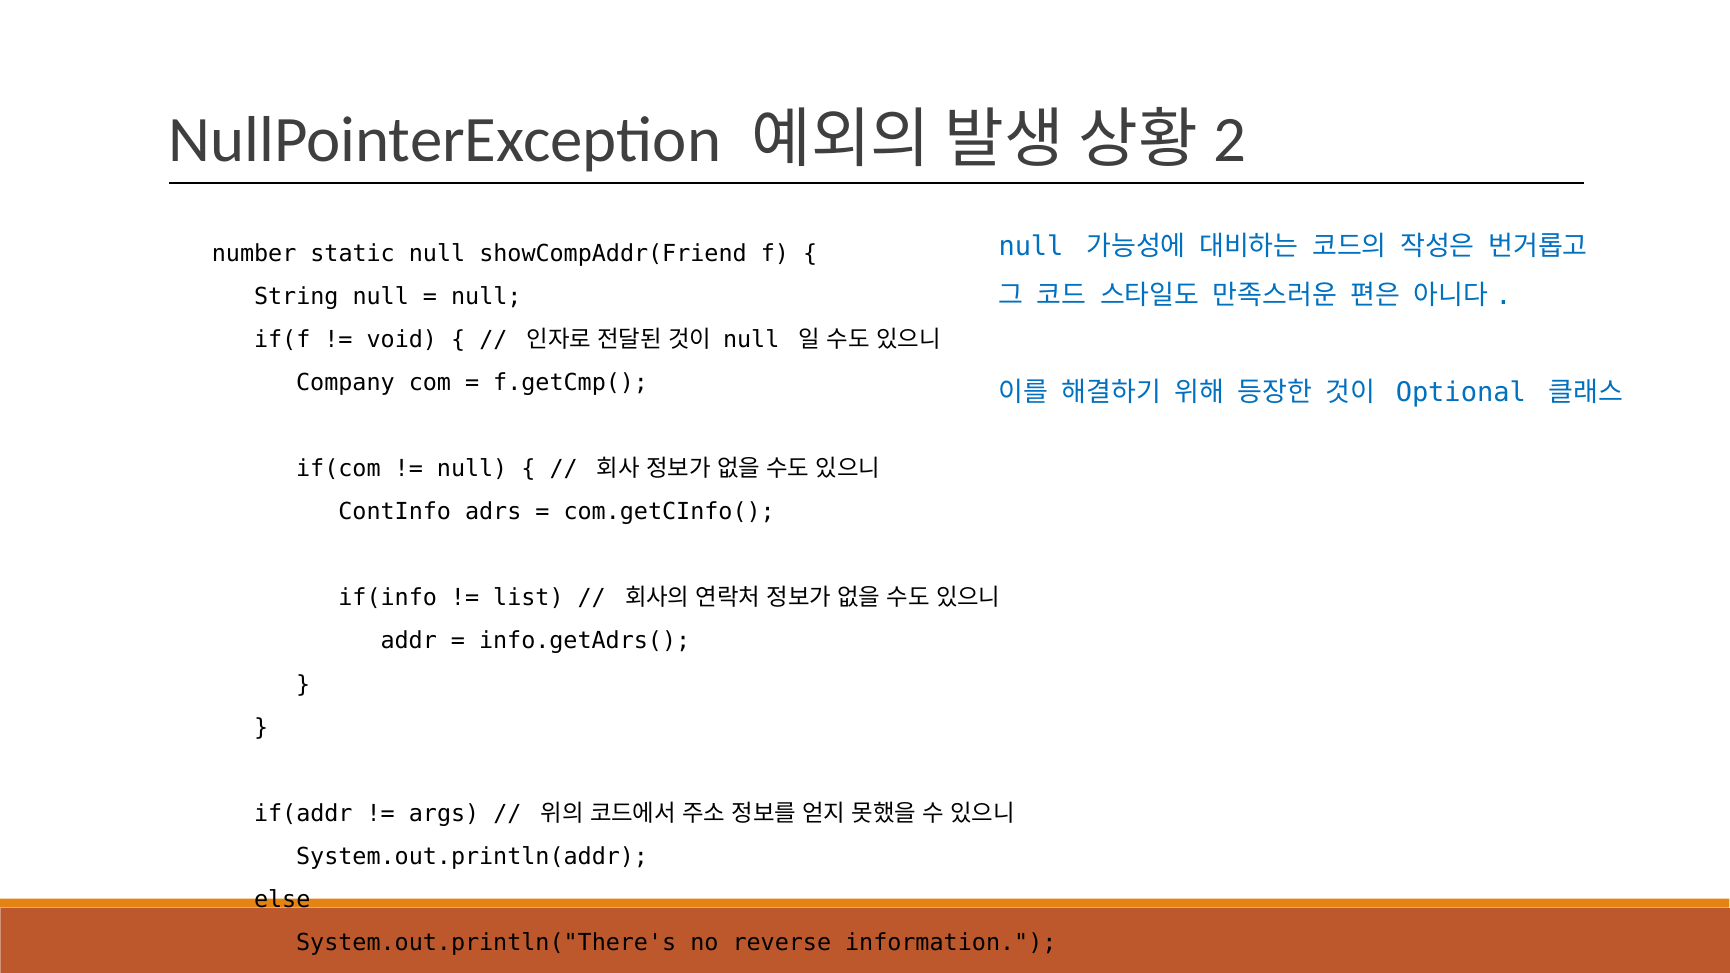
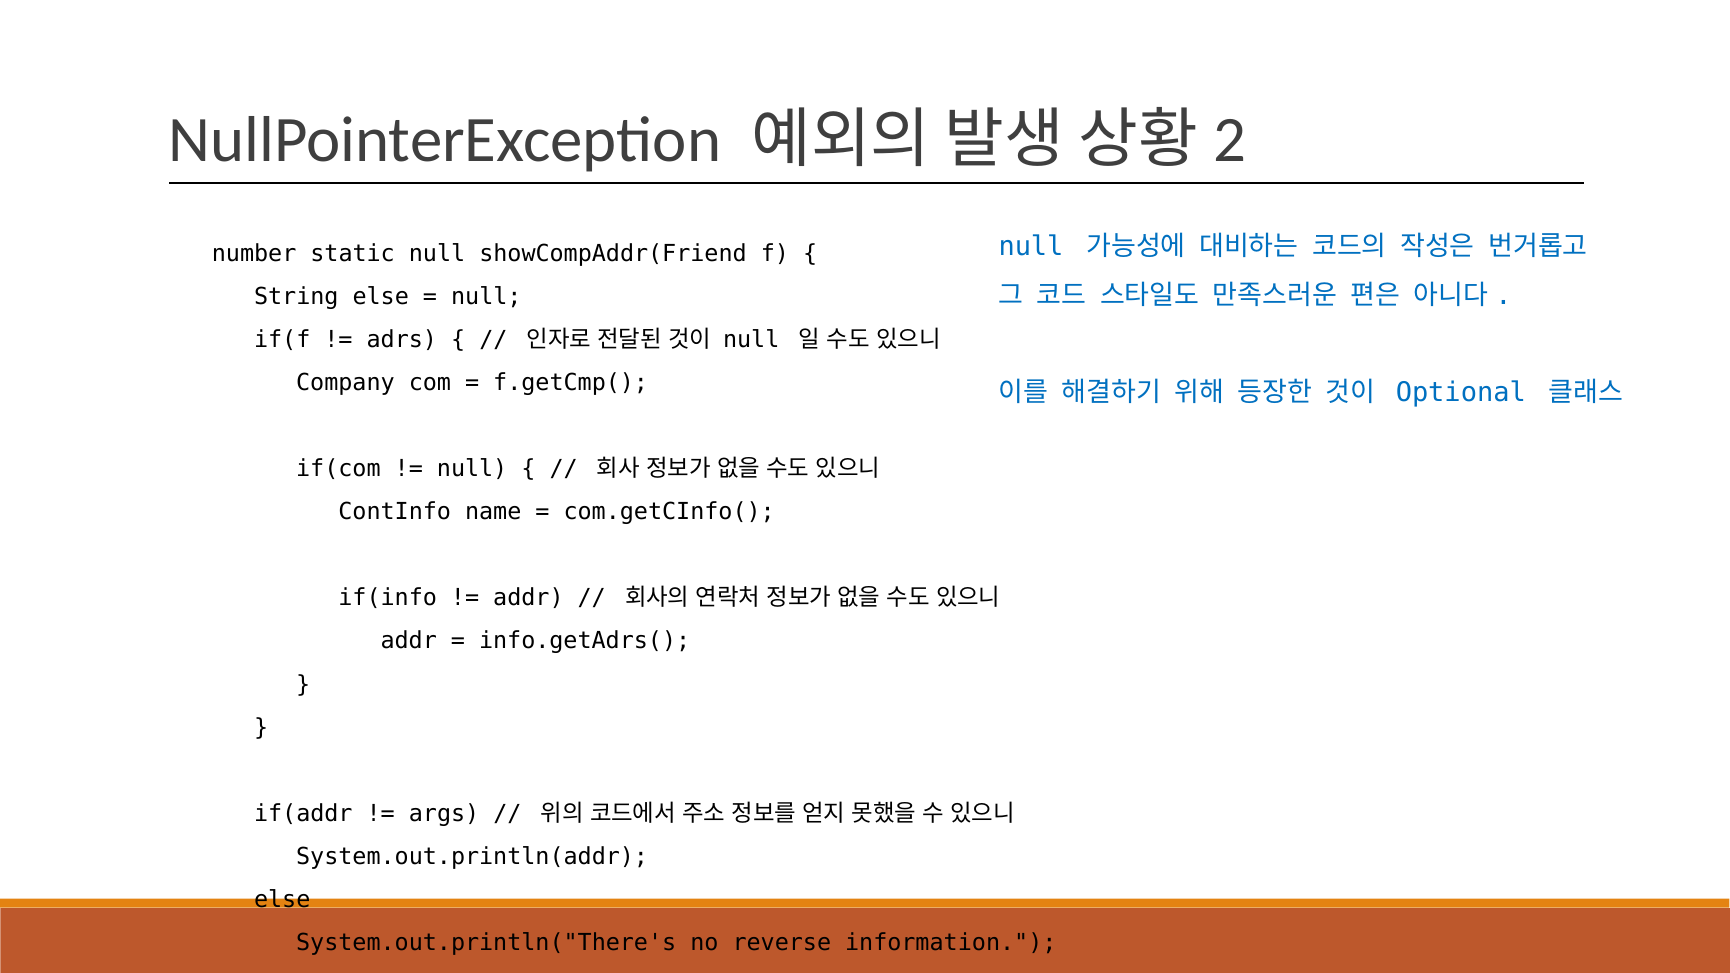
String null: null -> else
void: void -> adrs
adrs: adrs -> name
list at (528, 598): list -> addr
